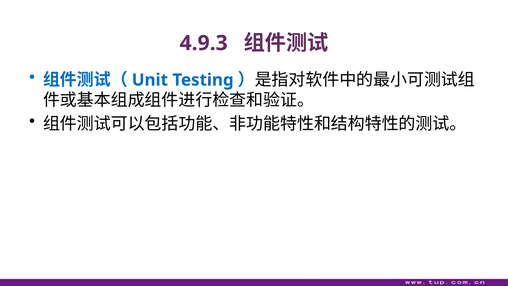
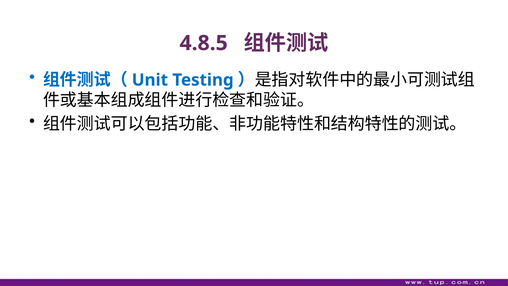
4.9.3: 4.9.3 -> 4.8.5
